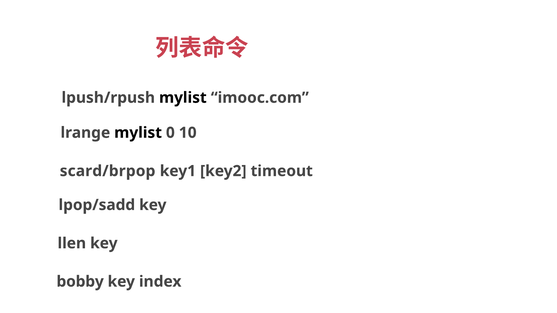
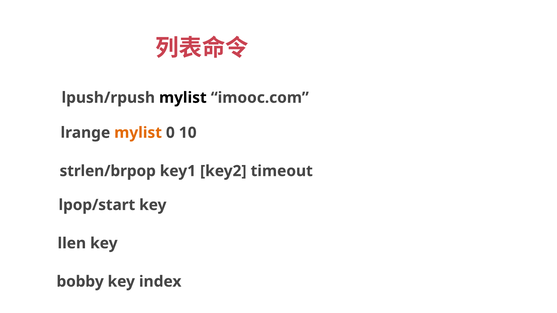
mylist at (138, 133) colour: black -> orange
scard/brpop: scard/brpop -> strlen/brpop
lpop/sadd: lpop/sadd -> lpop/start
